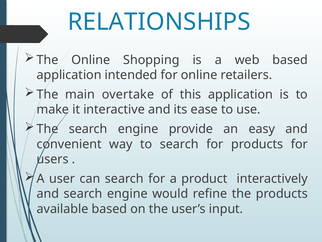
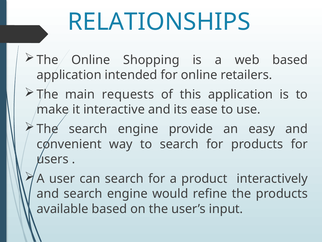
overtake: overtake -> requests
